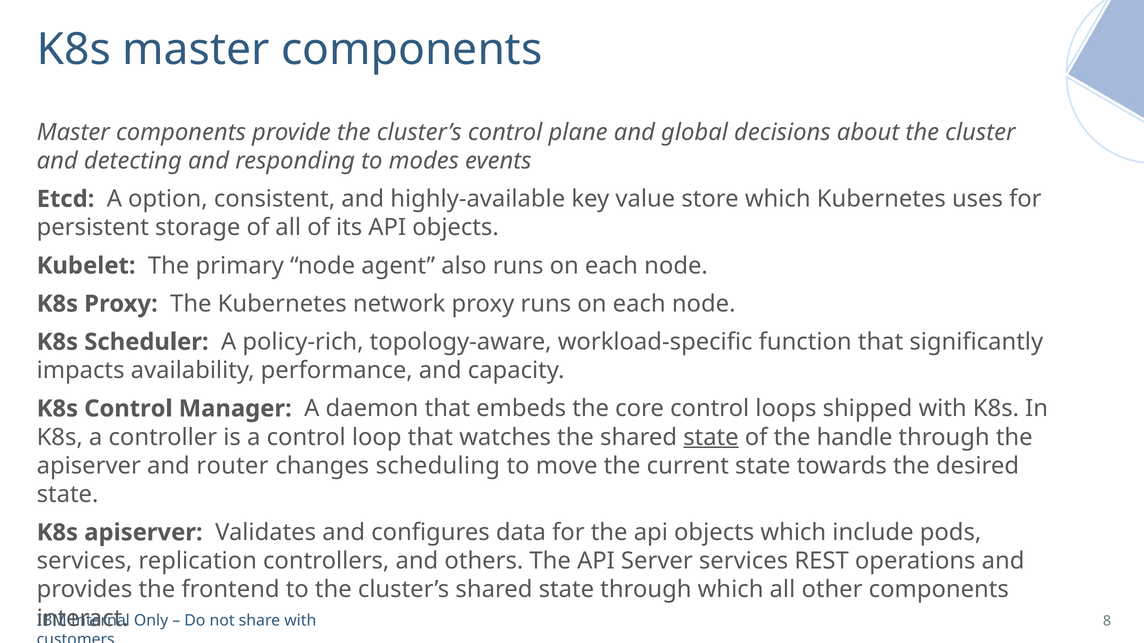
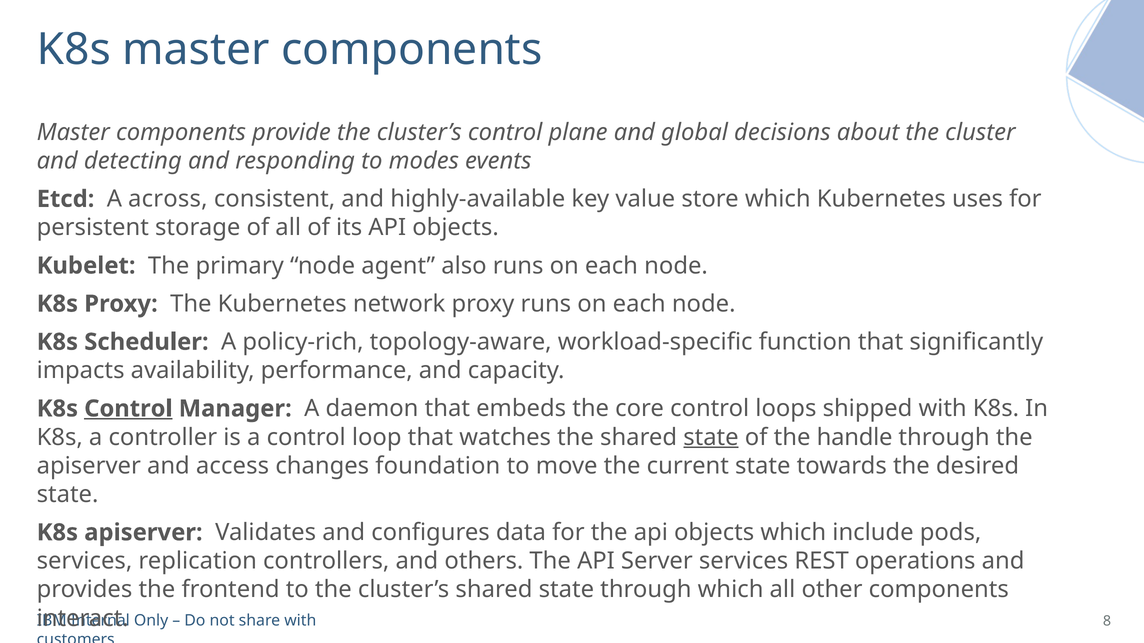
option: option -> across
Control at (128, 409) underline: none -> present
router: router -> access
scheduling: scheduling -> foundation
